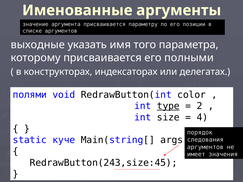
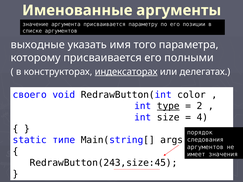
индексаторах underline: none -> present
полями: полями -> своего
куче: куче -> типе
